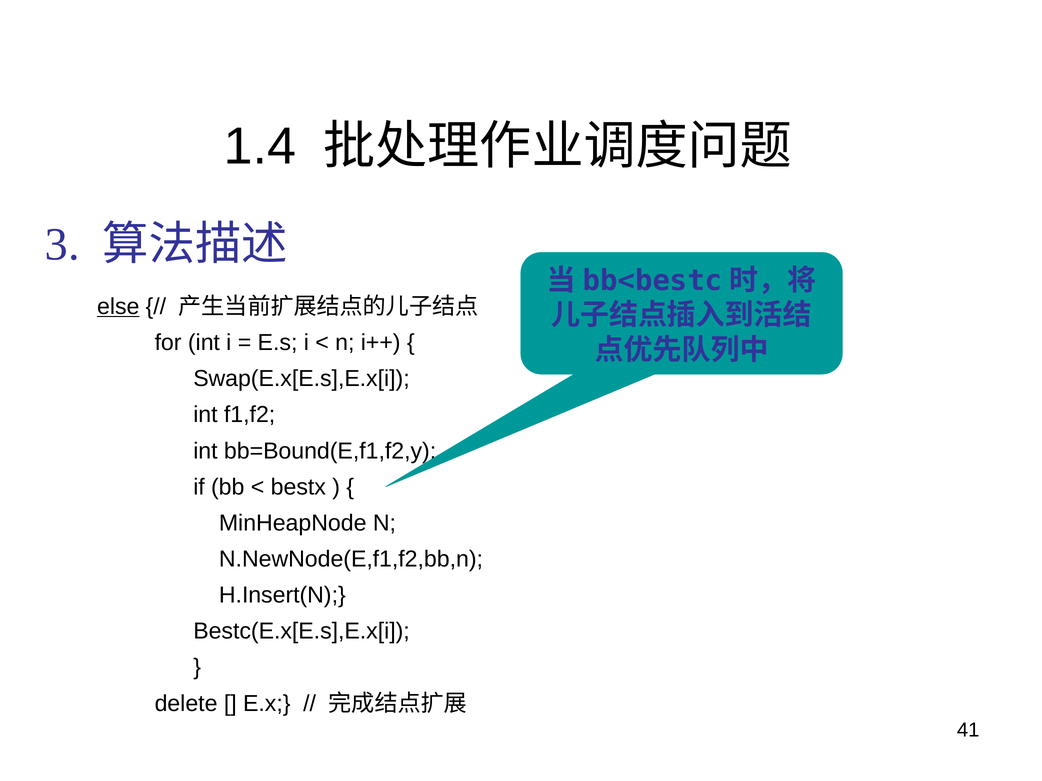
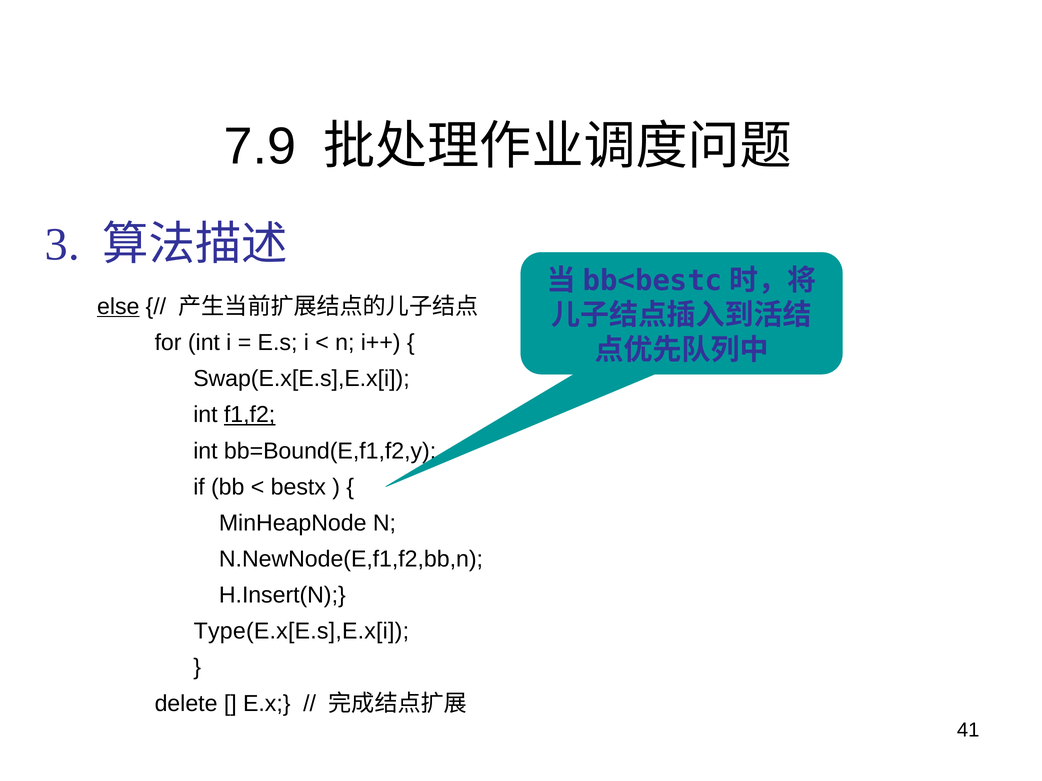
1.4: 1.4 -> 7.9
f1,f2 underline: none -> present
Bestc(E.x[E.s],E.x[i: Bestc(E.x[E.s],E.x[i -> Type(E.x[E.s],E.x[i
